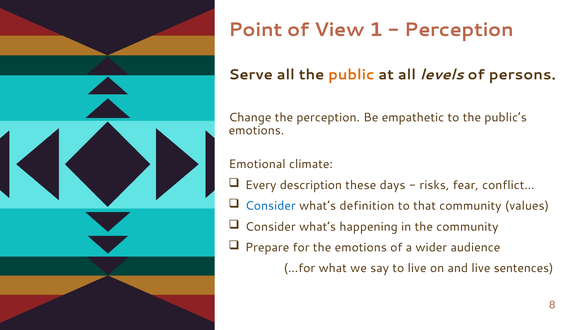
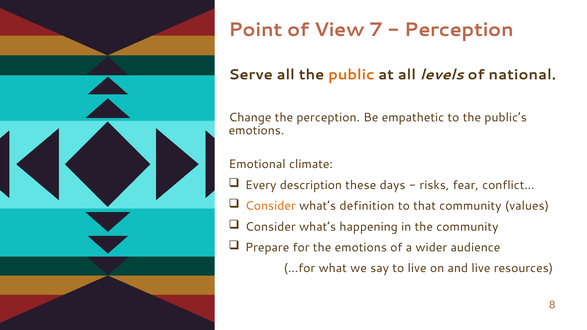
1: 1 -> 7
persons: persons -> national
Consider at (270, 206) colour: blue -> orange
sentences: sentences -> resources
